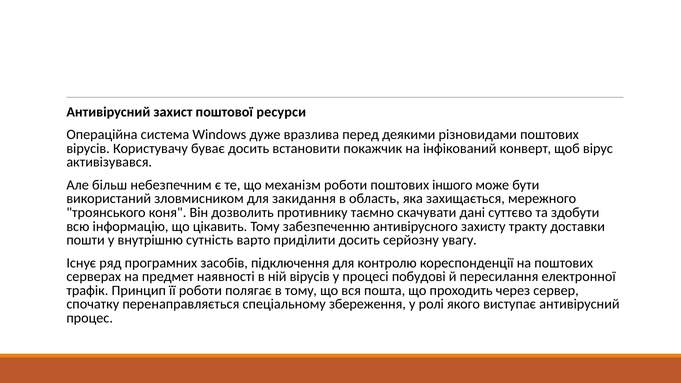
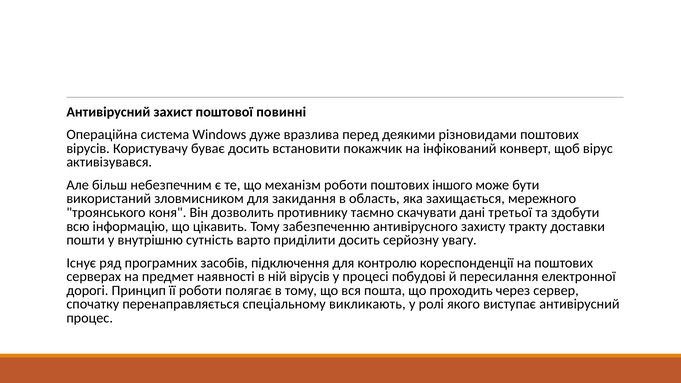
ресурси: ресурси -> повинні
суттєво: суттєво -> третьої
трафік: трафік -> дорогі
збереження: збереження -> викликають
